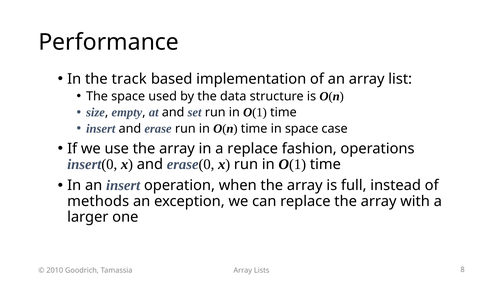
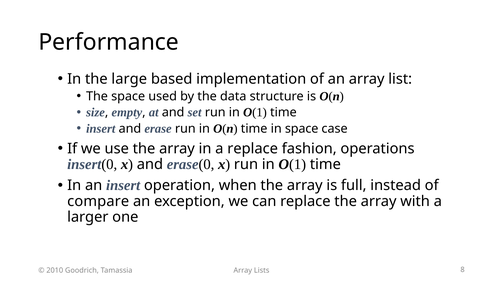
track: track -> large
methods: methods -> compare
